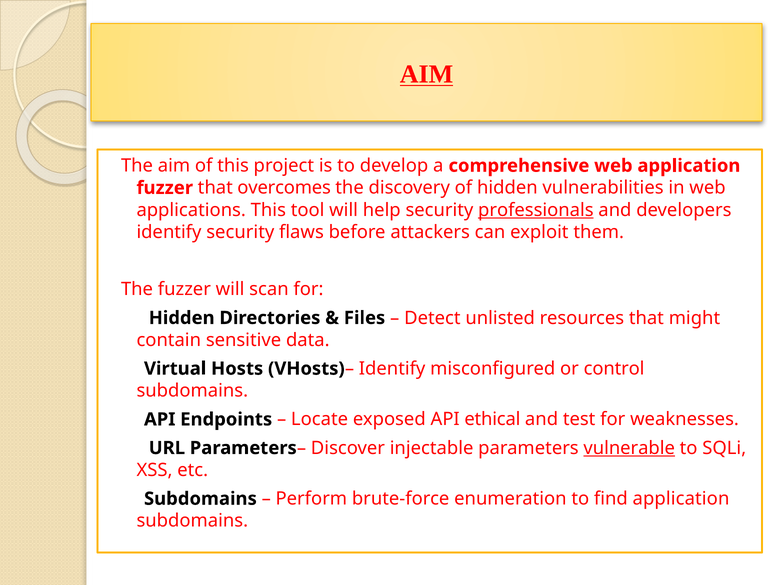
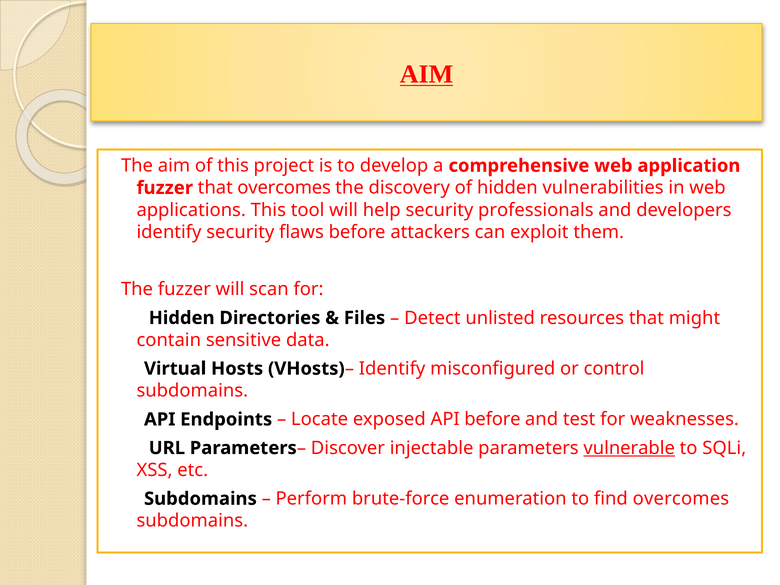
professionals underline: present -> none
API ethical: ethical -> before
find application: application -> overcomes
